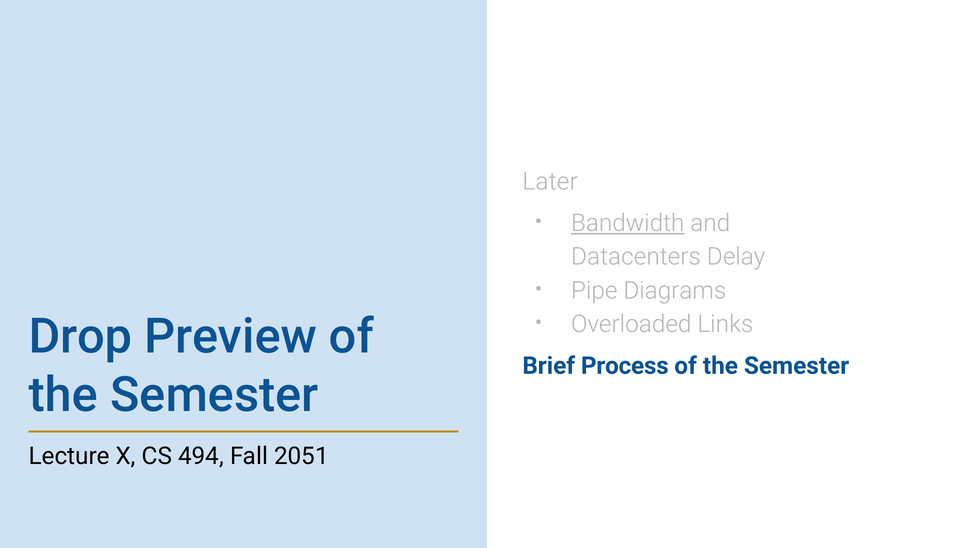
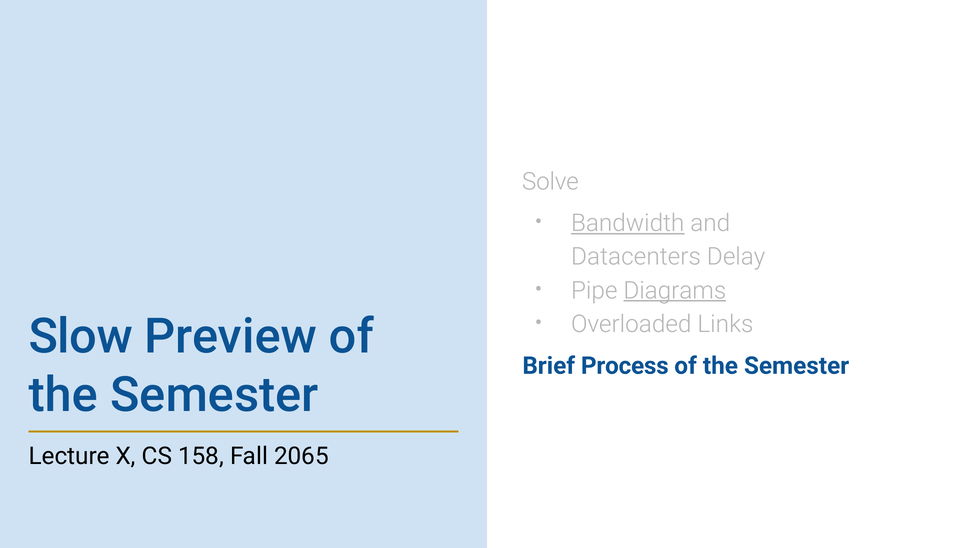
Later: Later -> Solve
Diagrams underline: none -> present
Drop: Drop -> Slow
494: 494 -> 158
2051: 2051 -> 2065
